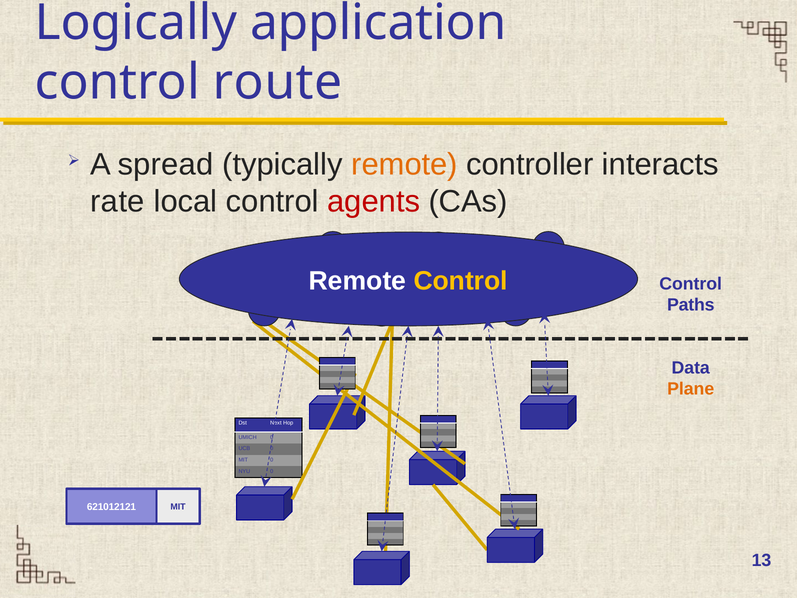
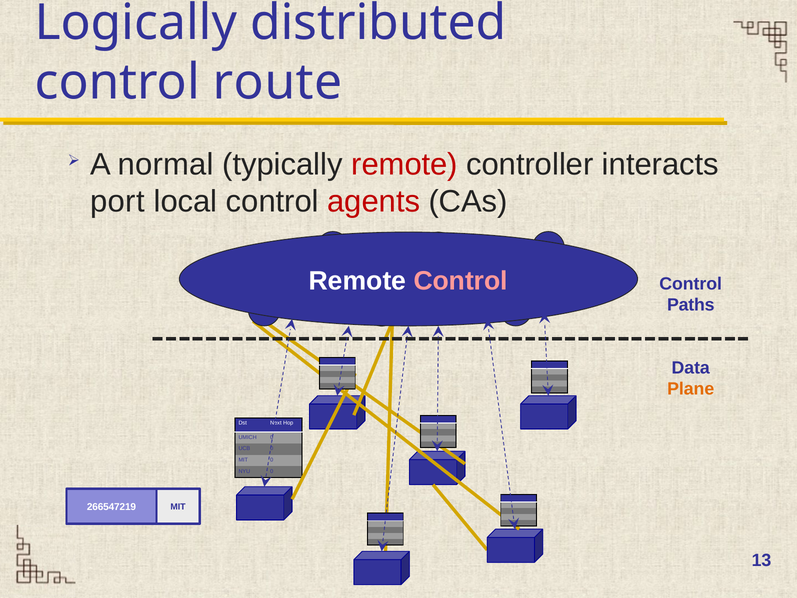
application: application -> distributed
spread: spread -> normal
remote at (405, 164) colour: orange -> red
rate: rate -> port
Control at (461, 281) colour: yellow -> pink
621012121: 621012121 -> 266547219
